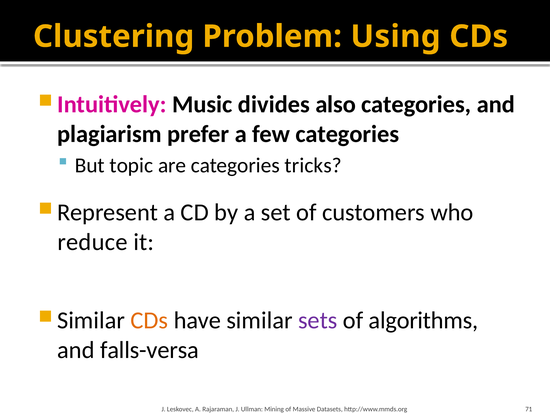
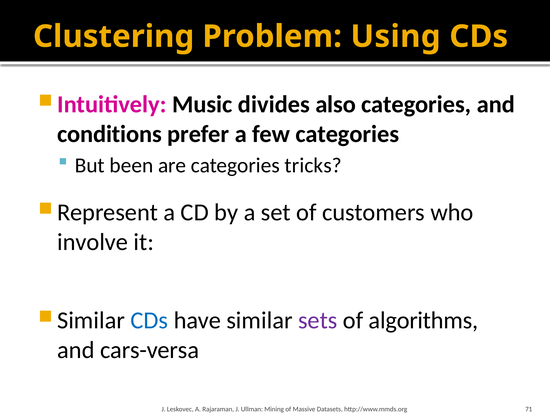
plagiarism: plagiarism -> conditions
topic: topic -> been
reduce: reduce -> involve
CDs at (149, 320) colour: orange -> blue
falls-versa: falls-versa -> cars-versa
